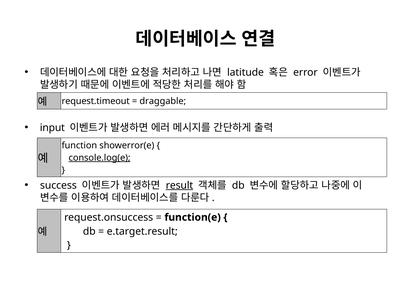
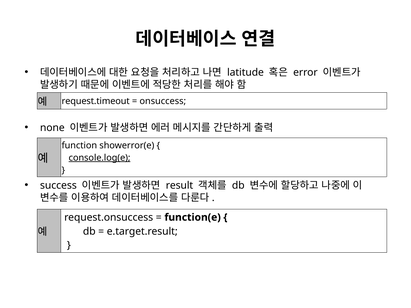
draggable: draggable -> onsuccess
input: input -> none
result underline: present -> none
